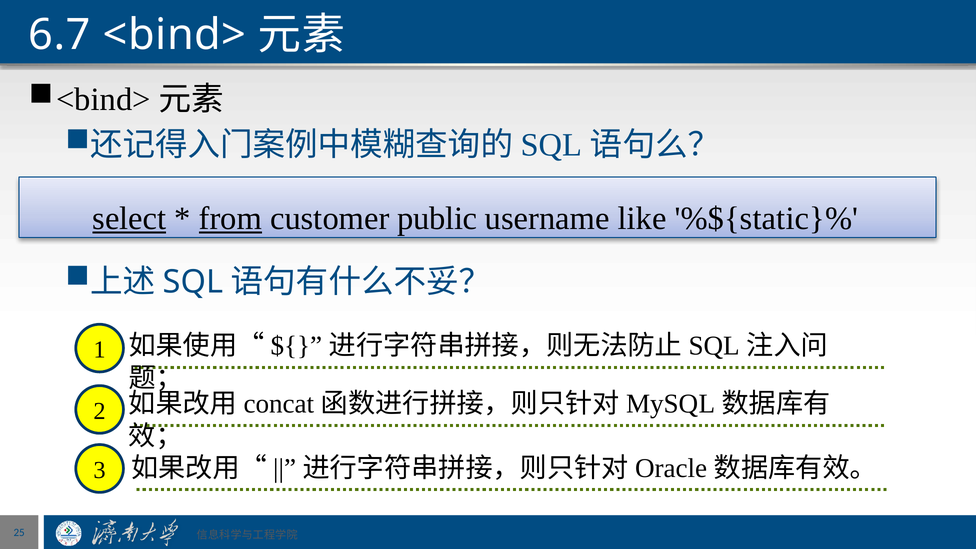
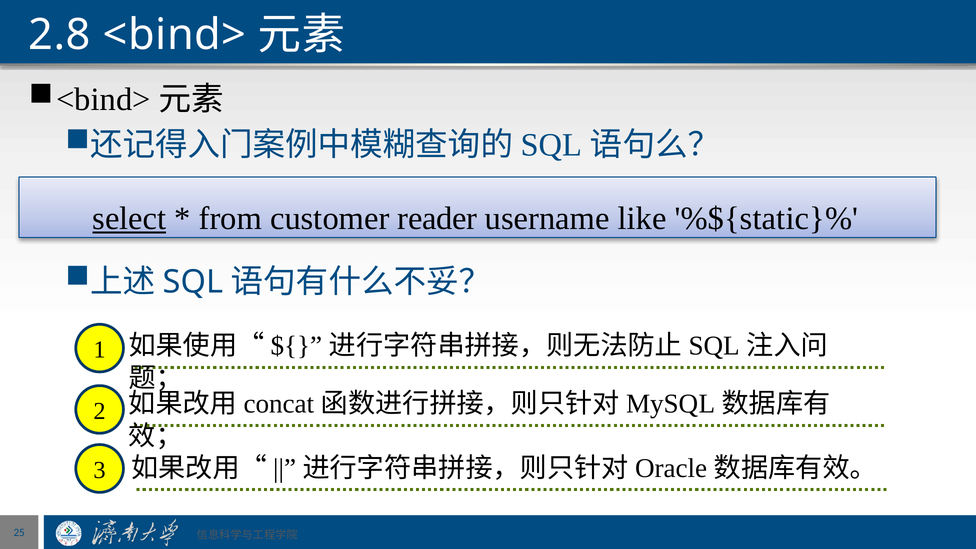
6.7: 6.7 -> 2.8
from underline: present -> none
public: public -> reader
